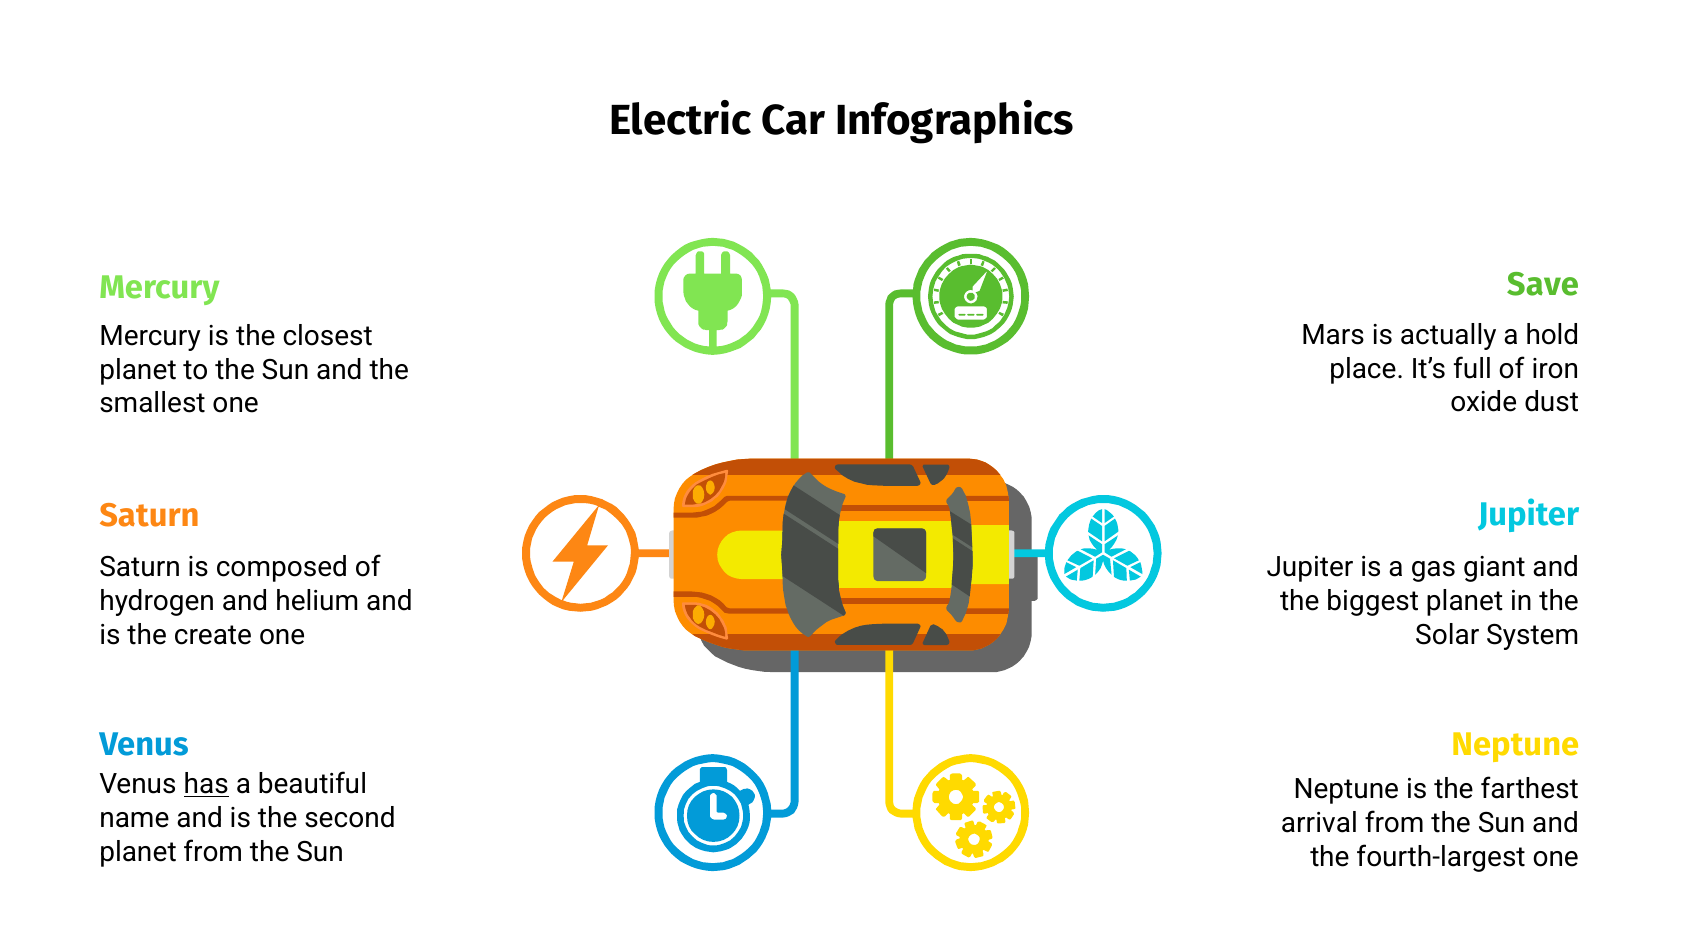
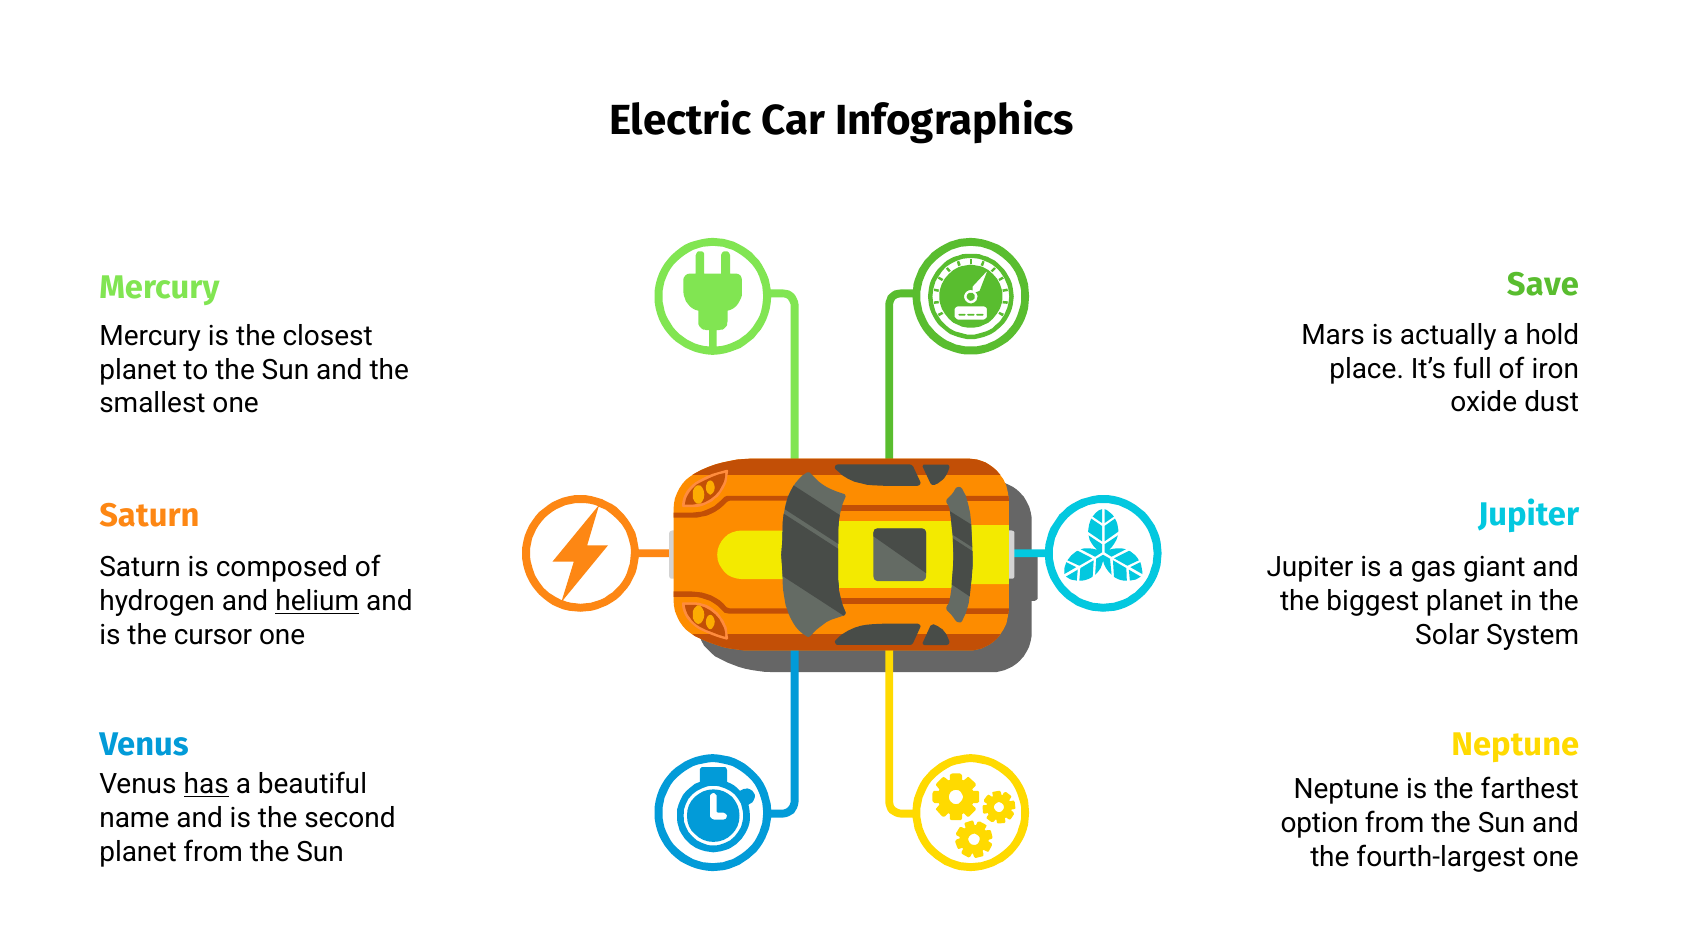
helium underline: none -> present
create: create -> cursor
arrival: arrival -> option
